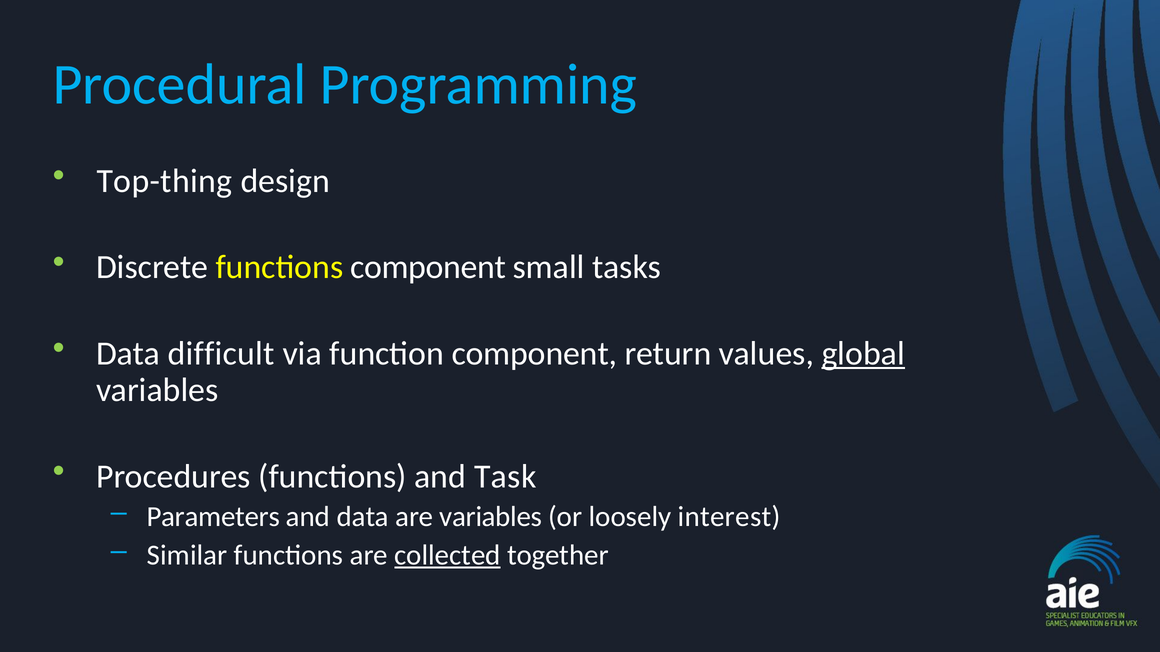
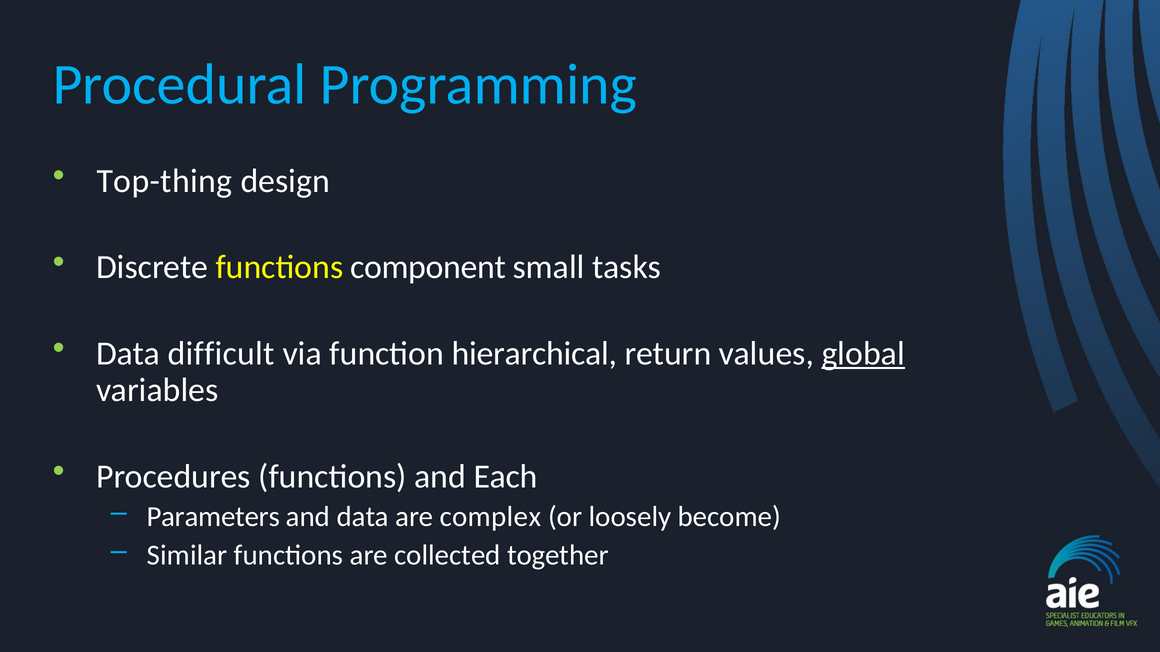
function component: component -> hierarchical
Task: Task -> Each
are variables: variables -> complex
interest: interest -> become
collected underline: present -> none
